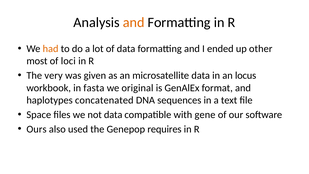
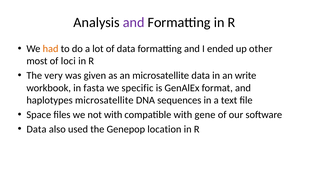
and at (134, 22) colour: orange -> purple
locus: locus -> write
original: original -> specific
haplotypes concatenated: concatenated -> microsatellite
not data: data -> with
Ours at (36, 129): Ours -> Data
requires: requires -> location
